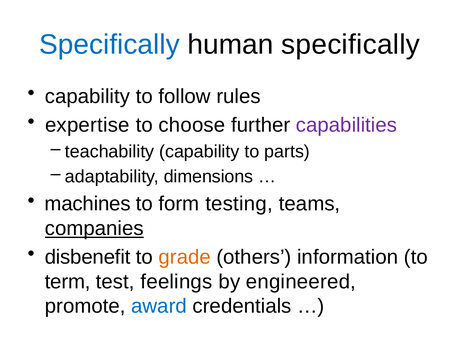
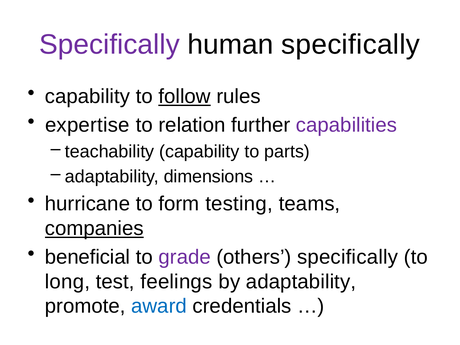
Specifically at (109, 45) colour: blue -> purple
follow underline: none -> present
choose: choose -> relation
machines: machines -> hurricane
disbenefit: disbenefit -> beneficial
grade colour: orange -> purple
others information: information -> specifically
term: term -> long
by engineered: engineered -> adaptability
